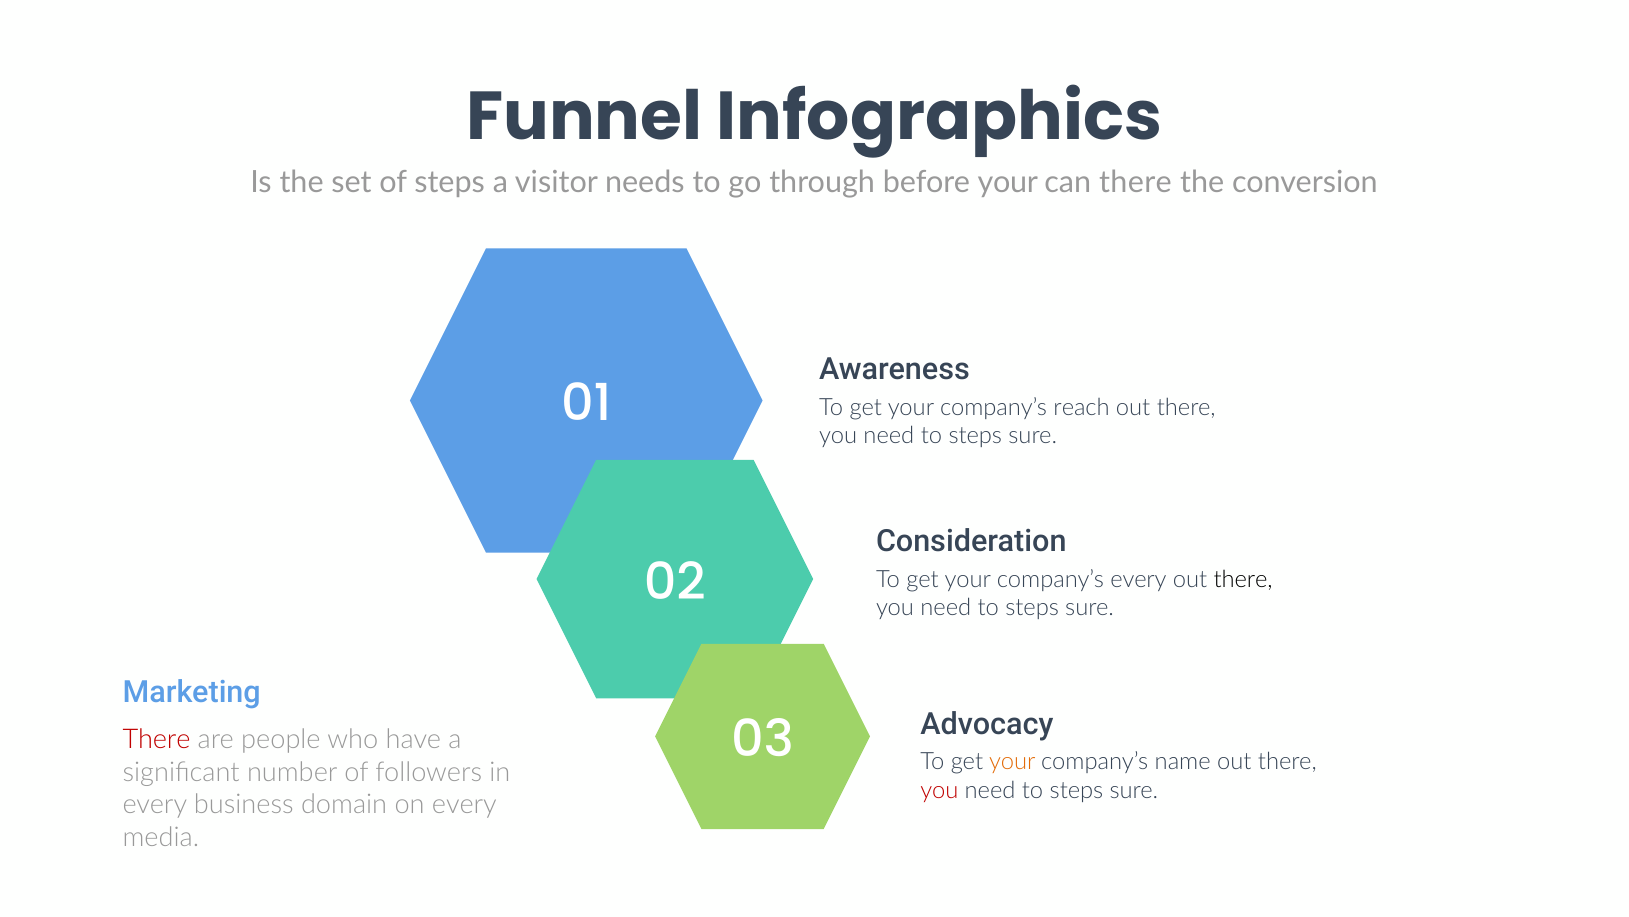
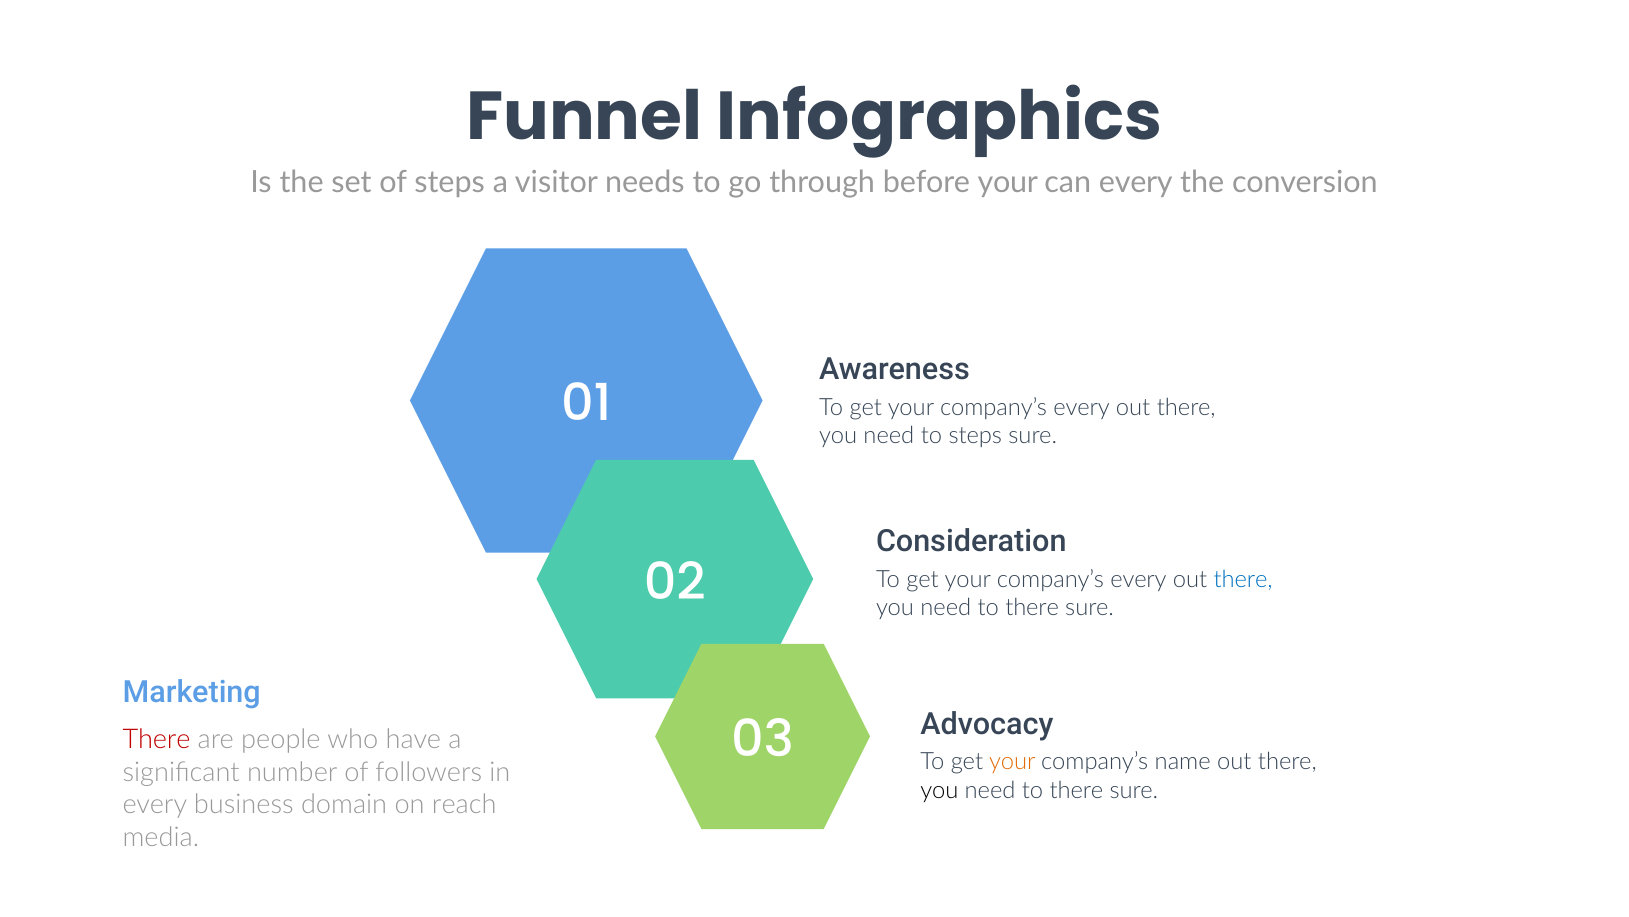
can there: there -> every
reach at (1082, 407): reach -> every
there at (1243, 579) colour: black -> blue
steps at (1032, 608): steps -> there
you at (939, 790) colour: red -> black
steps at (1076, 790): steps -> there
on every: every -> reach
